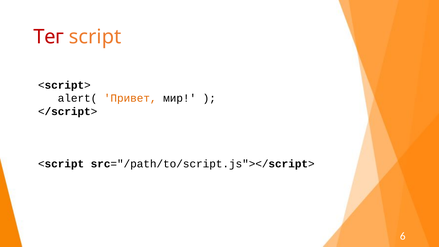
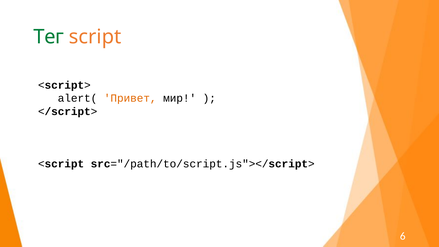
Тег colour: red -> green
